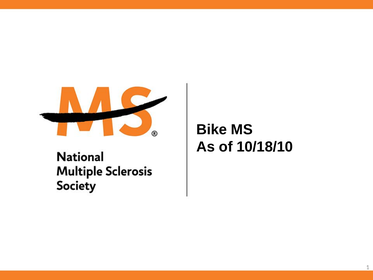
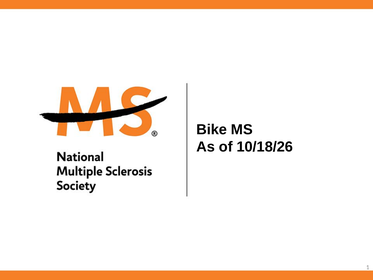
10/18/10: 10/18/10 -> 10/18/26
